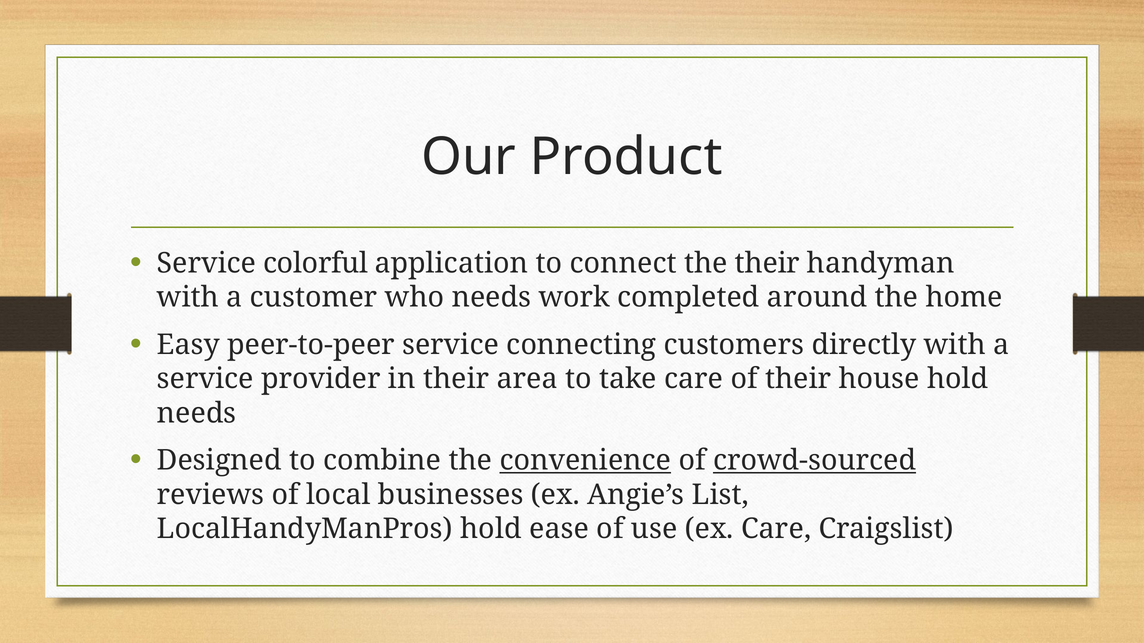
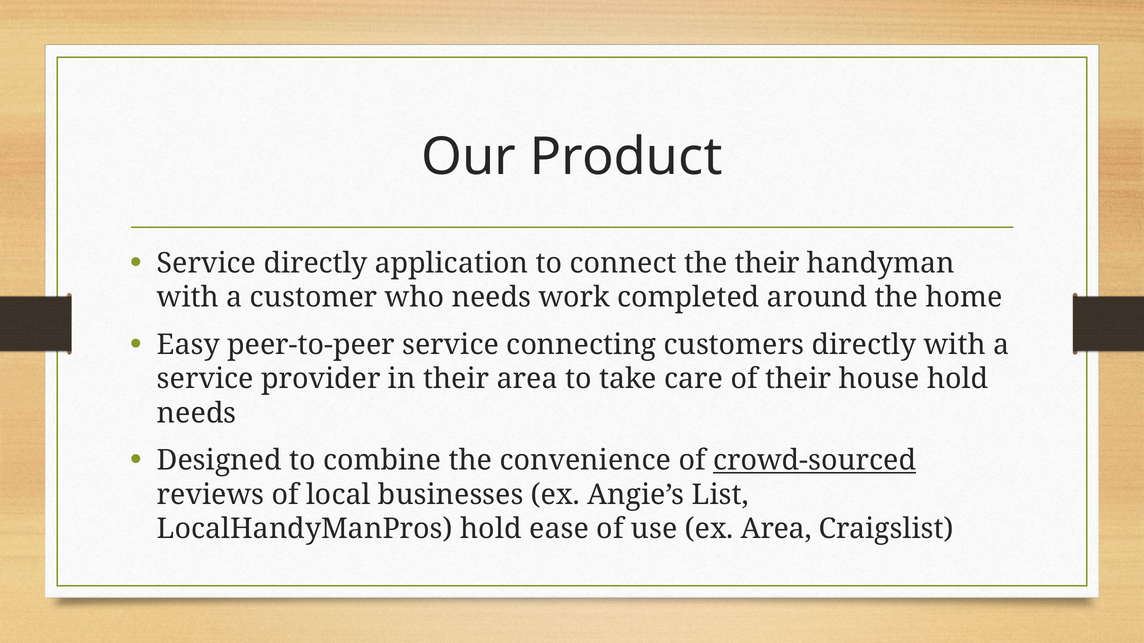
Service colorful: colorful -> directly
convenience underline: present -> none
ex Care: Care -> Area
